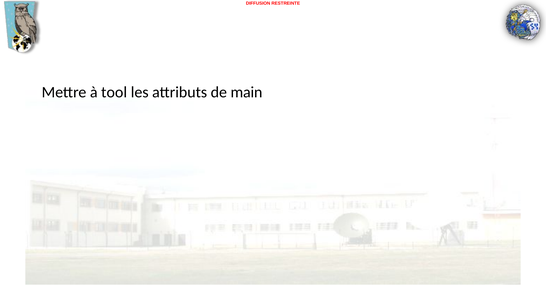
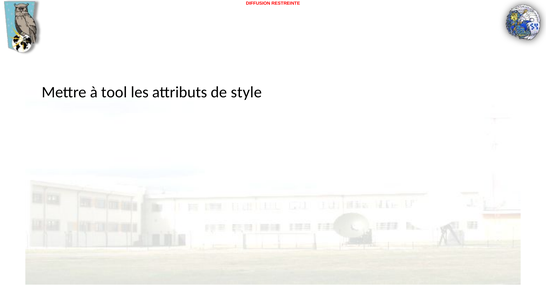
main: main -> style
